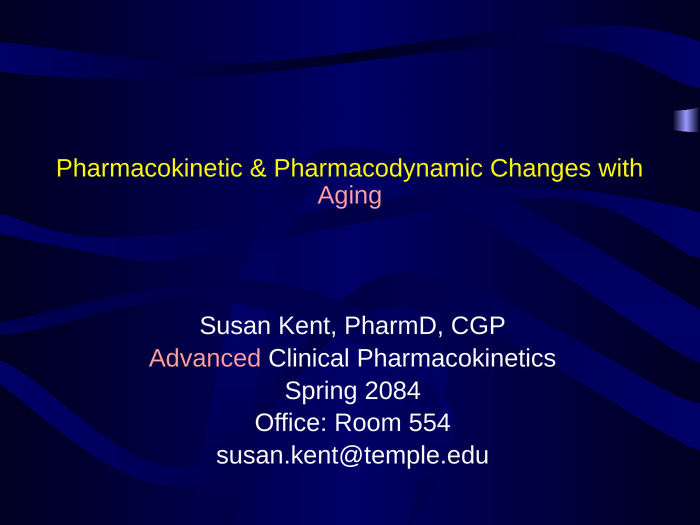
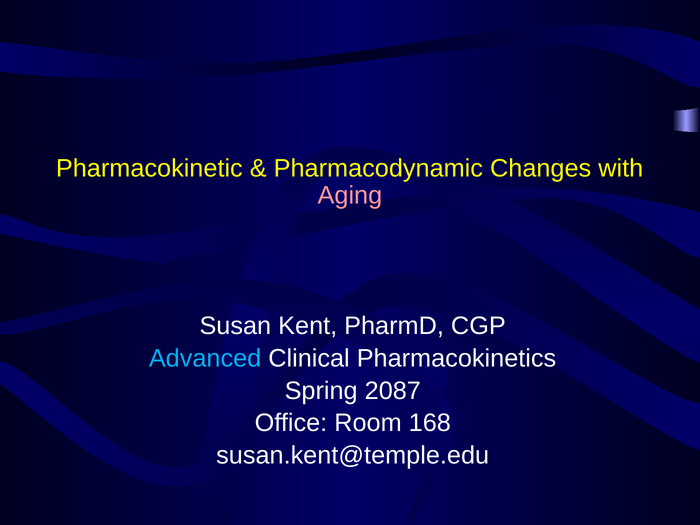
Advanced colour: pink -> light blue
2084: 2084 -> 2087
554: 554 -> 168
